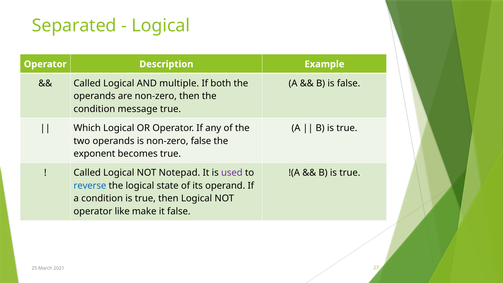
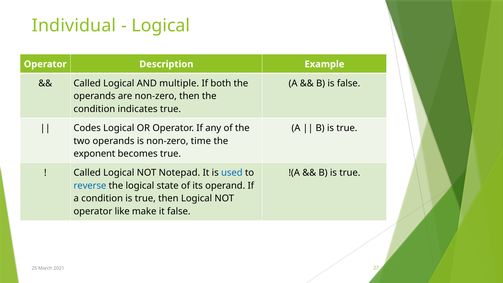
Separated: Separated -> Individual
message: message -> indicates
Which: Which -> Codes
non-zero false: false -> time
used colour: purple -> blue
